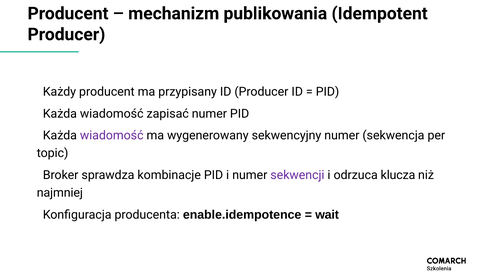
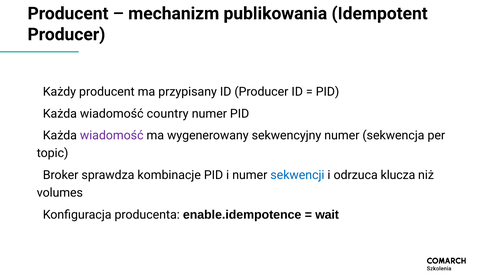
zapisać: zapisać -> country
sekwencji colour: purple -> blue
najmniej: najmniej -> volumes
